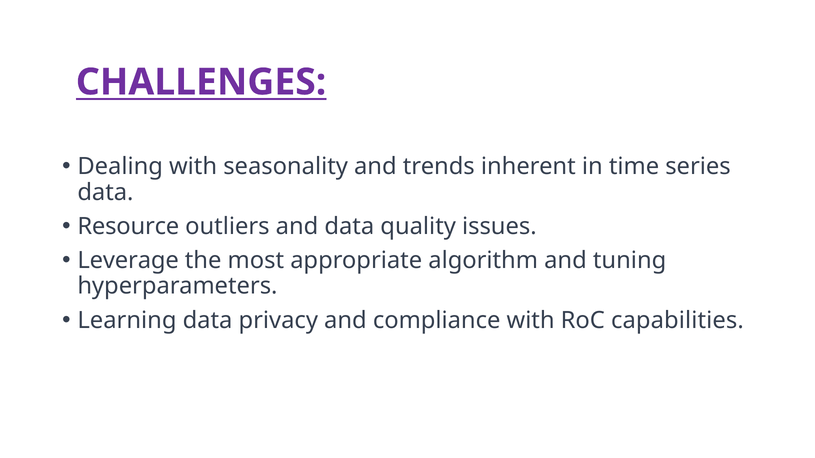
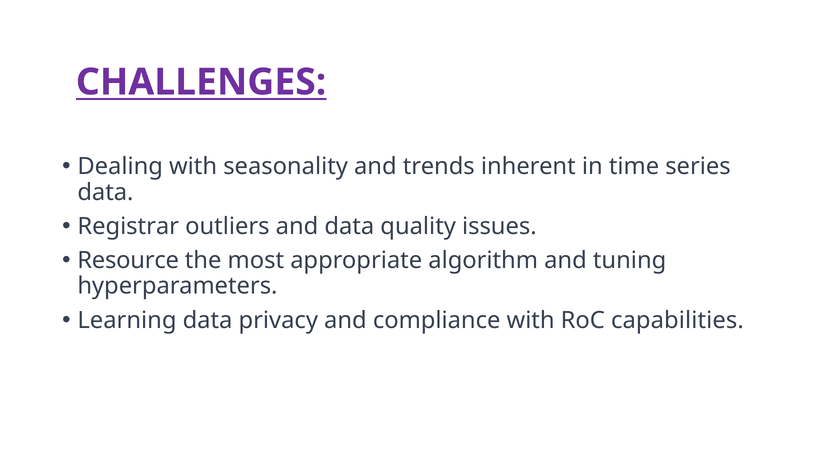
Resource: Resource -> Registrar
Leverage: Leverage -> Resource
